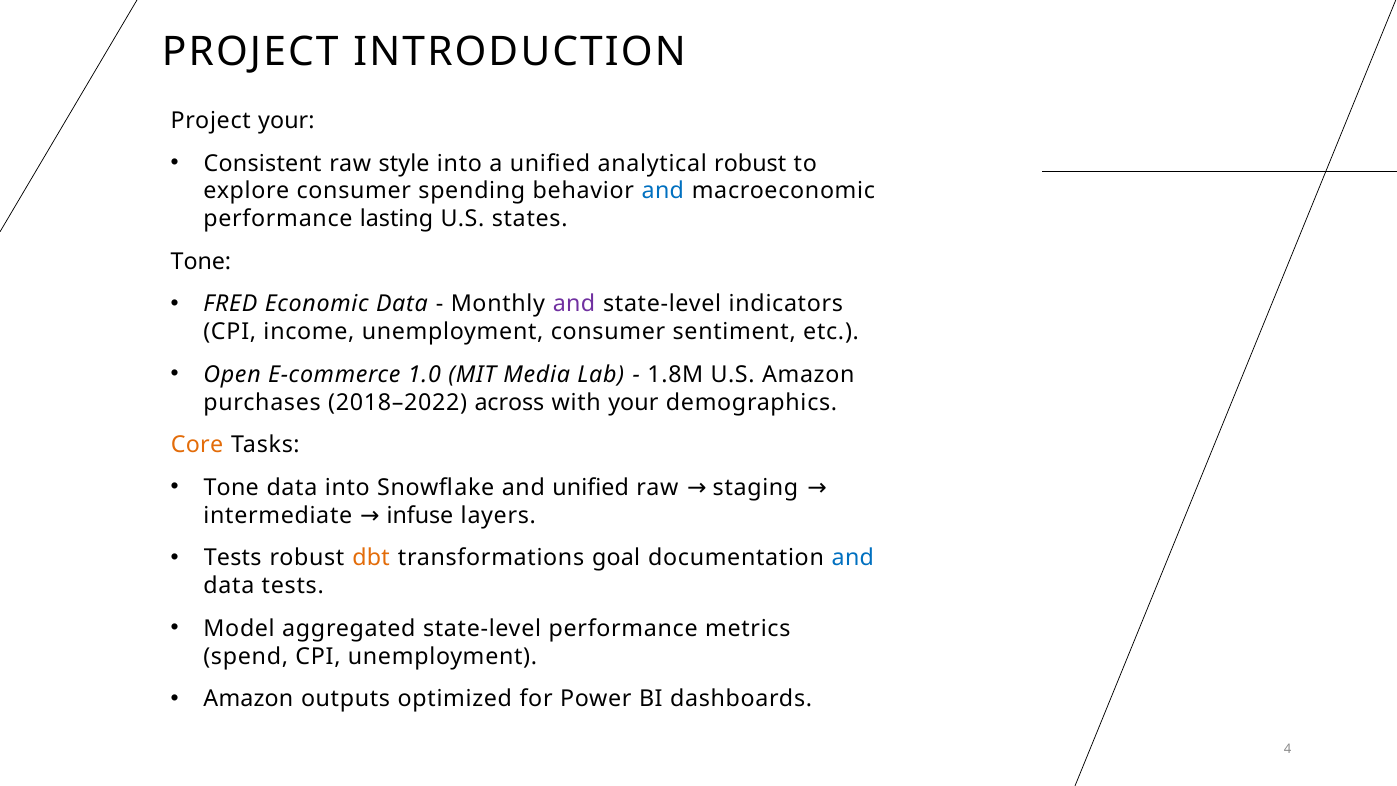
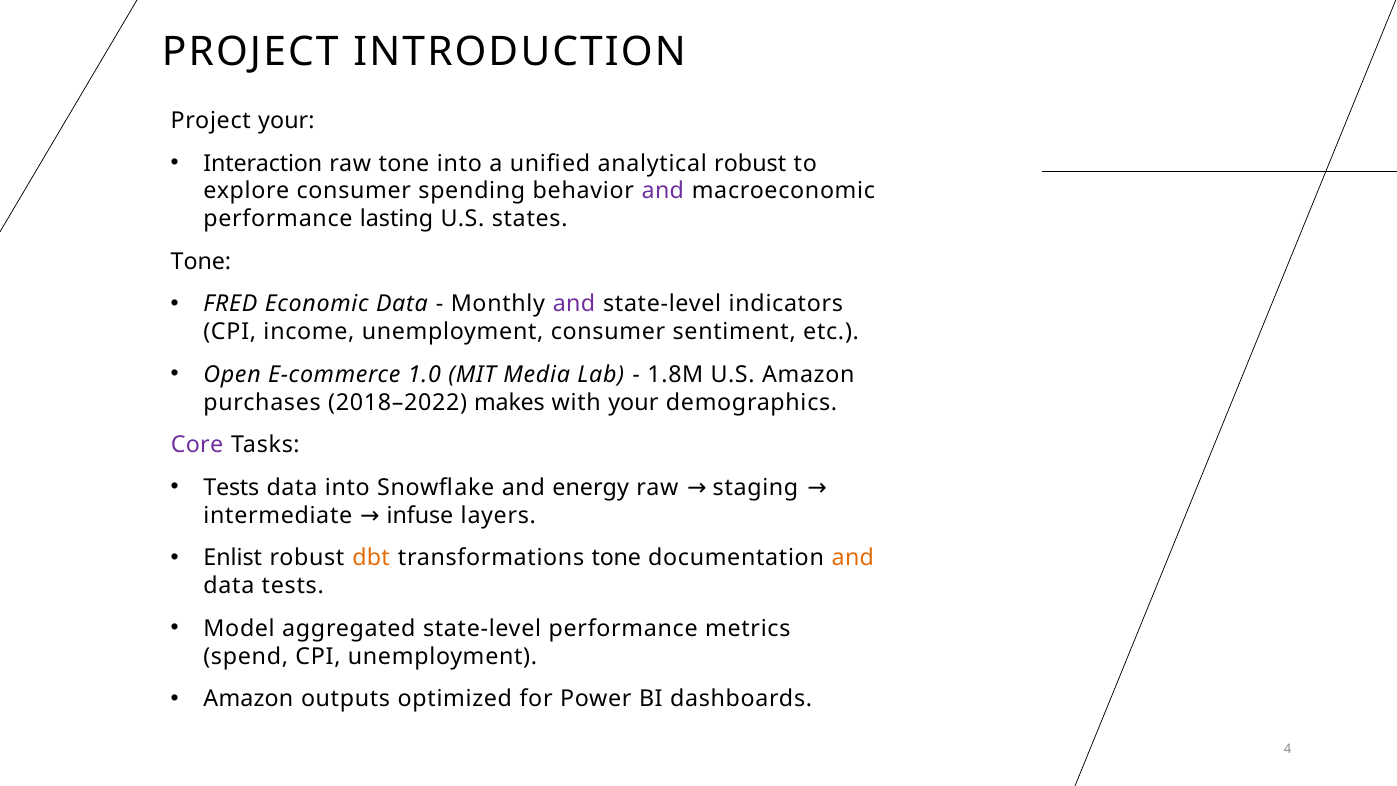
Consistent: Consistent -> Interaction
raw style: style -> tone
and at (663, 191) colour: blue -> purple
across: across -> makes
Core colour: orange -> purple
Tone at (231, 487): Tone -> Tests
and unified: unified -> energy
Tests at (233, 558): Tests -> Enlist
transformations goal: goal -> tone
and at (853, 558) colour: blue -> orange
